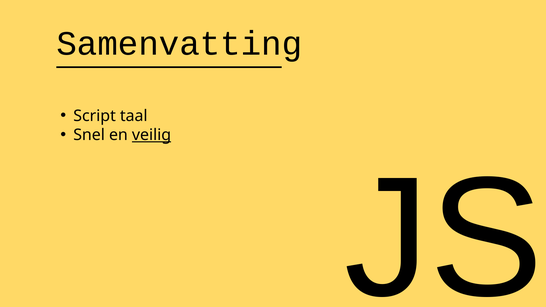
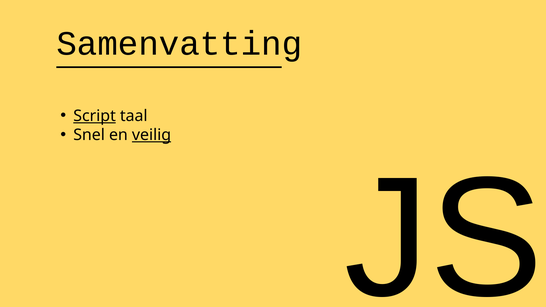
Script underline: none -> present
